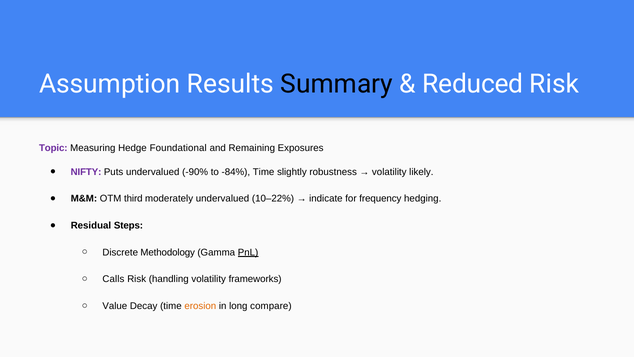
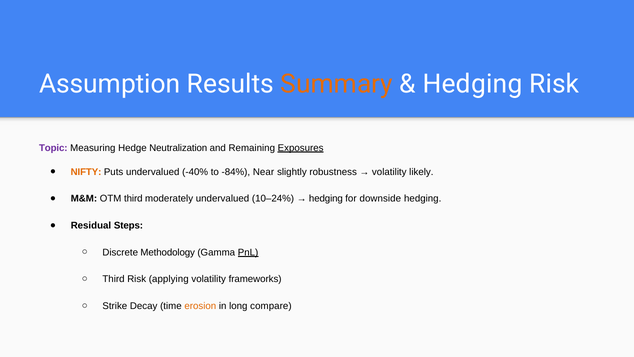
Summary colour: black -> orange
Reduced at (473, 84): Reduced -> Hedging
Foundational: Foundational -> Neutralization
Exposures underline: none -> present
NIFTY colour: purple -> orange
-90%: -90% -> -40%
-84% Time: Time -> Near
10–22%: 10–22% -> 10–24%
indicate at (326, 198): indicate -> hedging
frequency: frequency -> downside
Calls at (113, 279): Calls -> Third
handling: handling -> applying
Value: Value -> Strike
